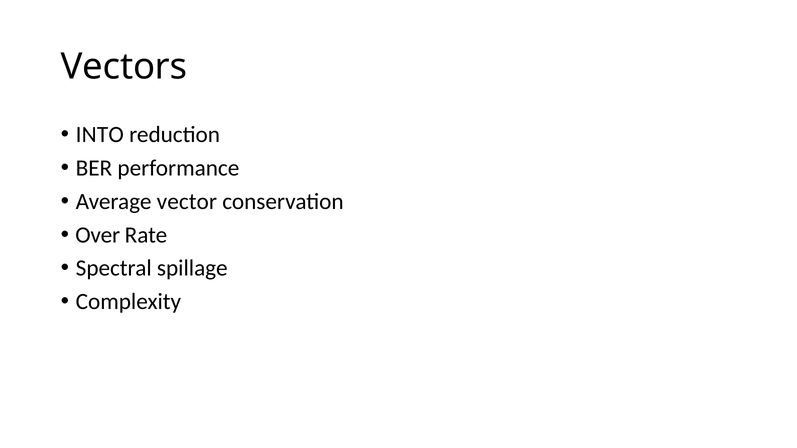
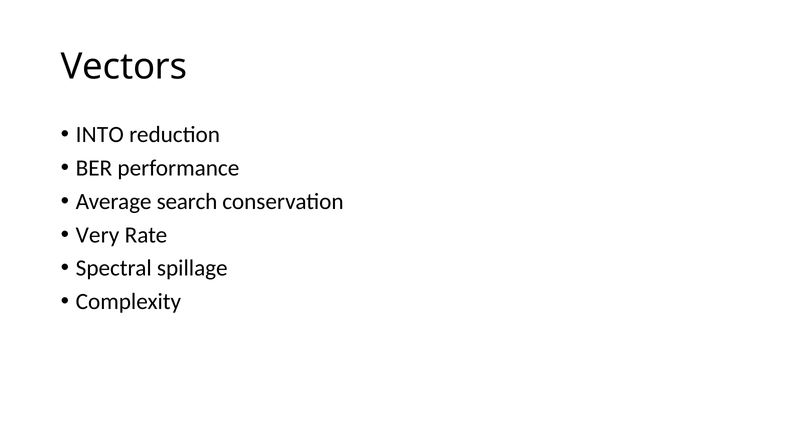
vector: vector -> search
Over: Over -> Very
